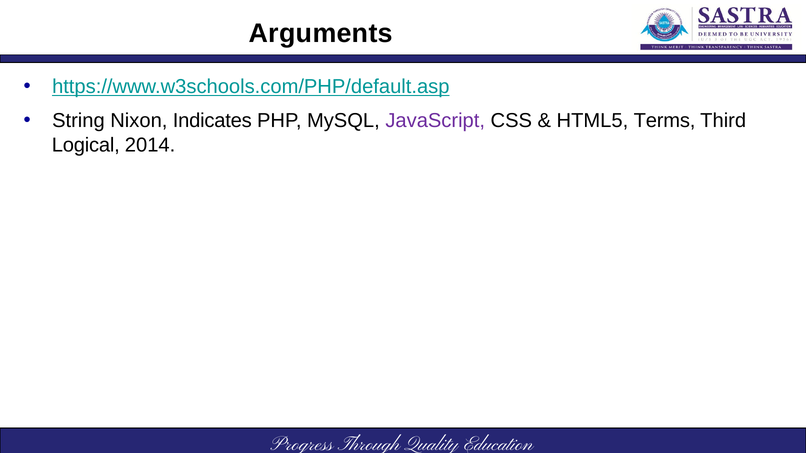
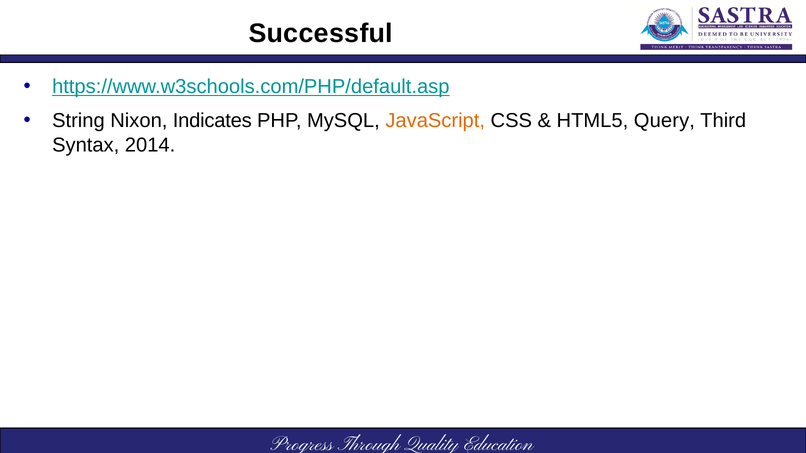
Arguments: Arguments -> Successful
JavaScript colour: purple -> orange
Terms: Terms -> Query
Logical: Logical -> Syntax
